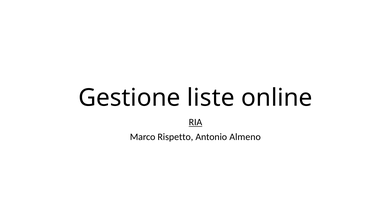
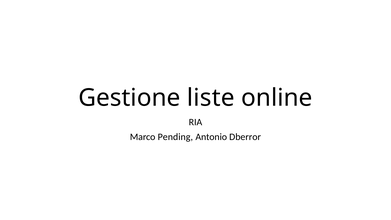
RIA underline: present -> none
Rispetto: Rispetto -> Pending
Almeno: Almeno -> Dberror
